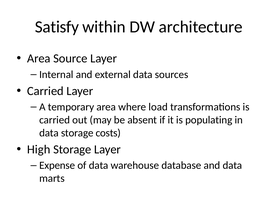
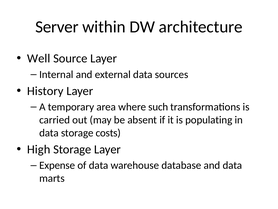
Satisfy: Satisfy -> Server
Area at (39, 58): Area -> Well
Carried at (45, 91): Carried -> History
load: load -> such
